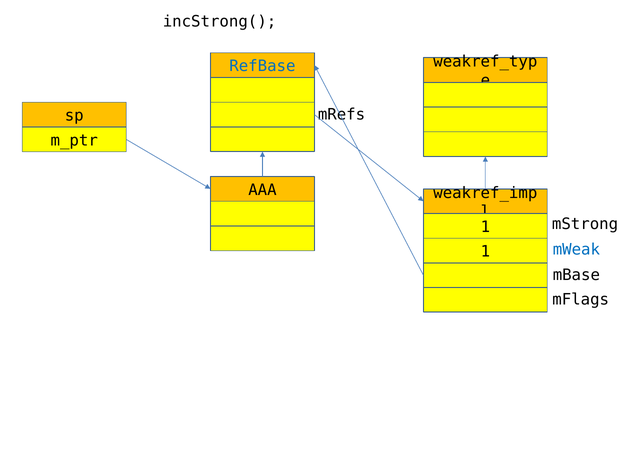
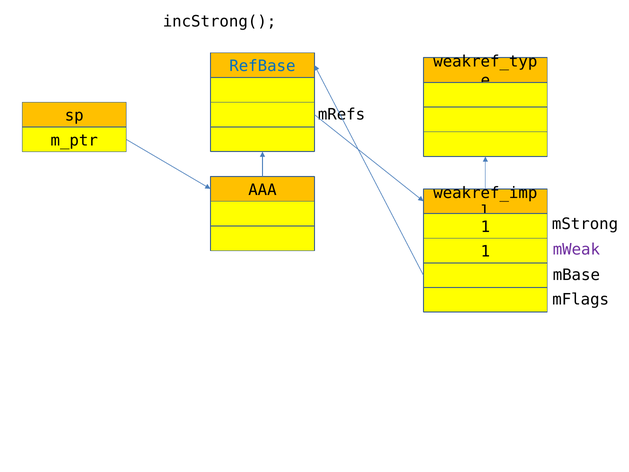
mWeak colour: blue -> purple
